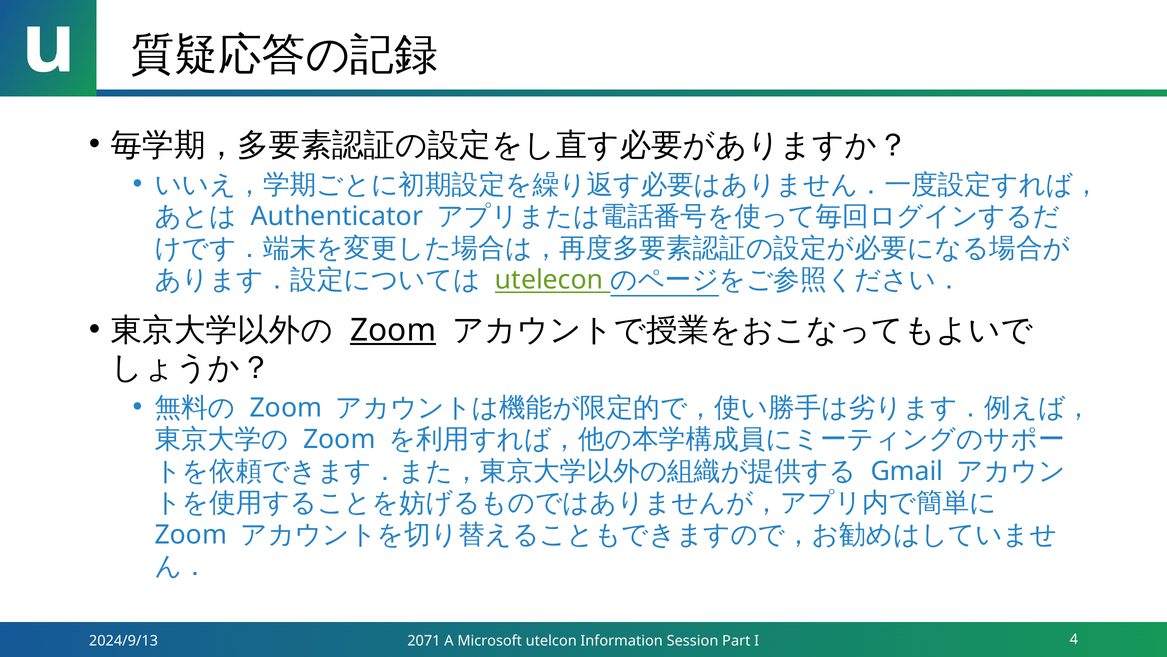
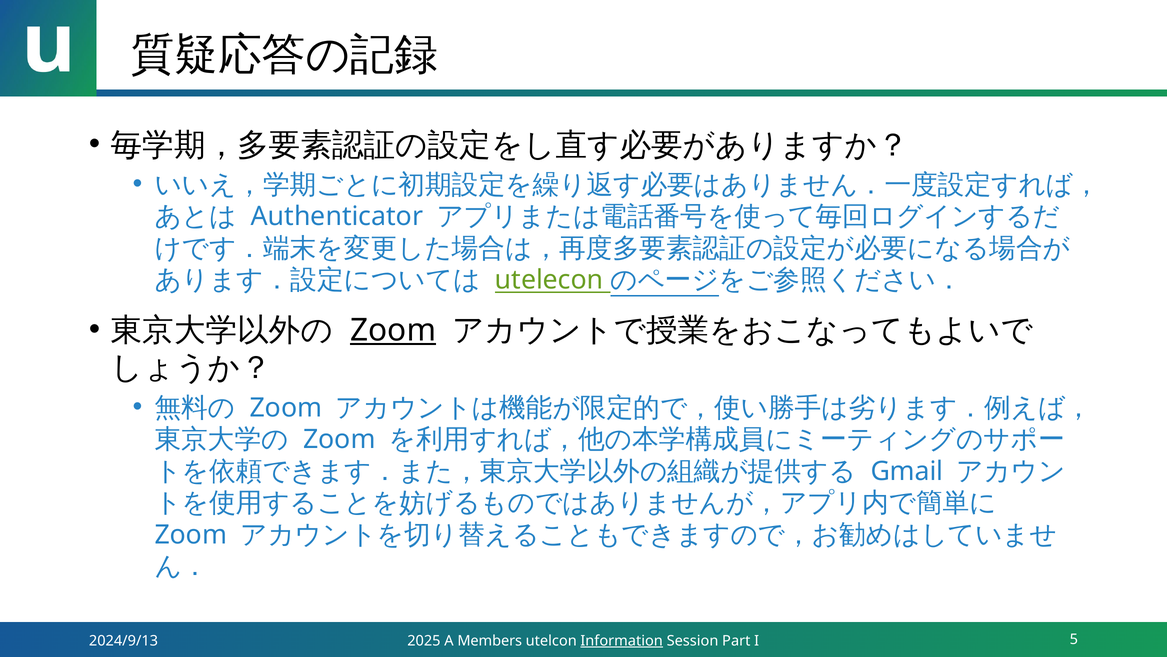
2071: 2071 -> 2025
Microsoft: Microsoft -> Members
Information underline: none -> present
4: 4 -> 5
